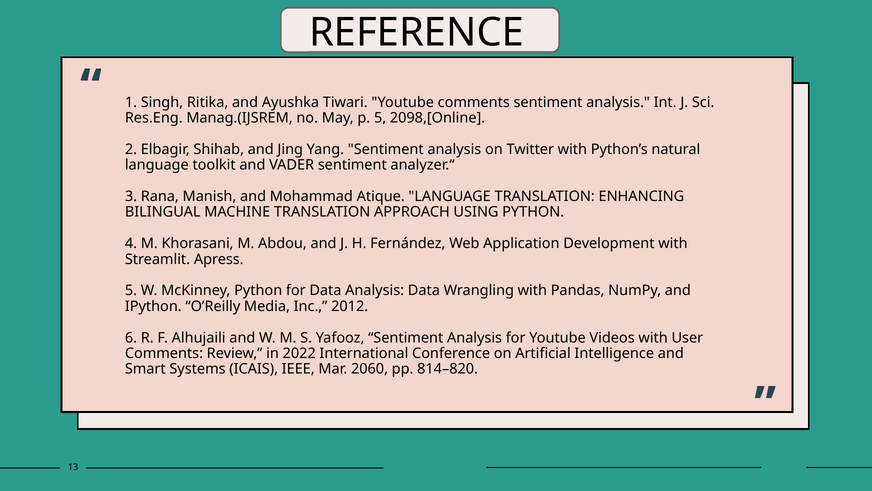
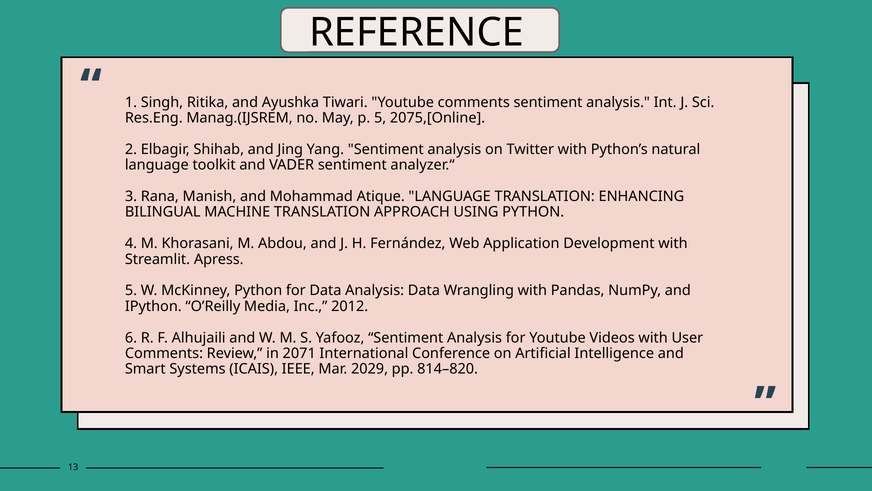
2098,[Online: 2098,[Online -> 2075,[Online
2022: 2022 -> 2071
2060: 2060 -> 2029
